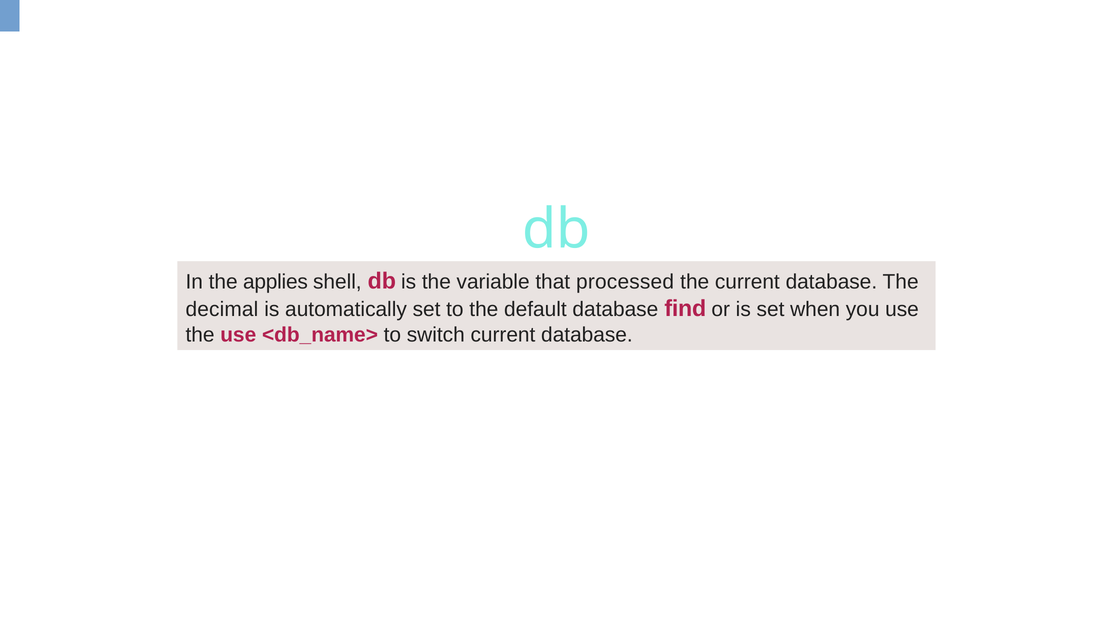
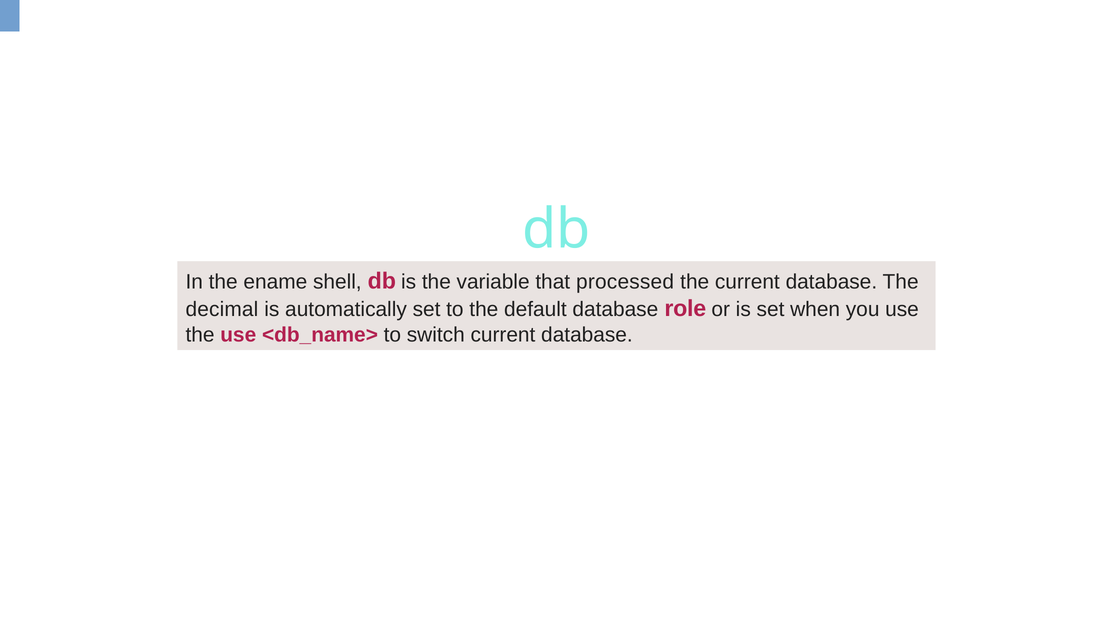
applies: applies -> ename
find: find -> role
